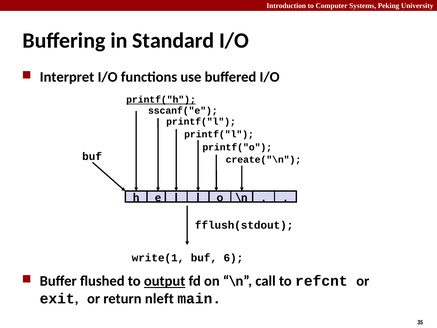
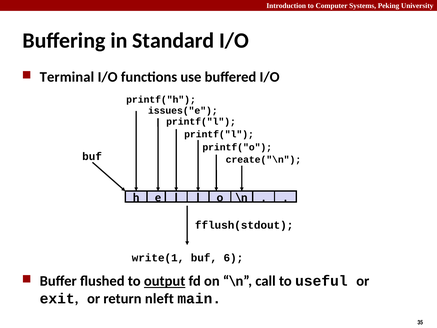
Interpret: Interpret -> Terminal
printf("h underline: present -> none
sscanf("e: sscanf("e -> issues("e
refcnt: refcnt -> useful
